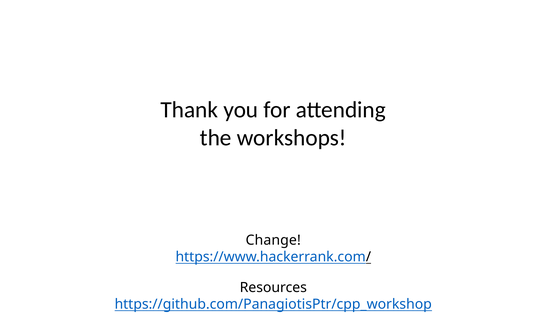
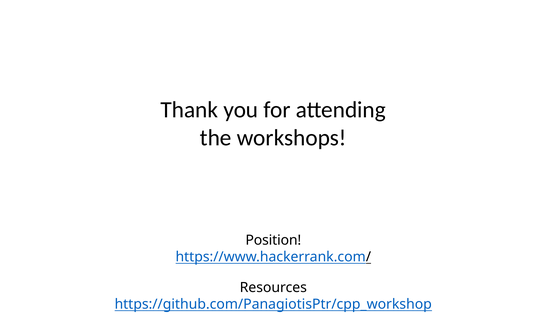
Change: Change -> Position
